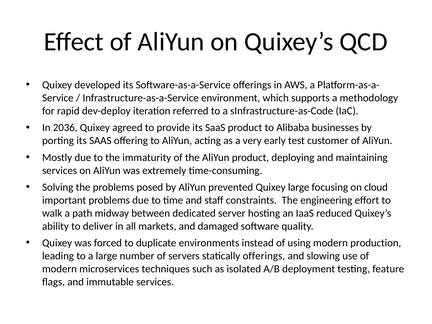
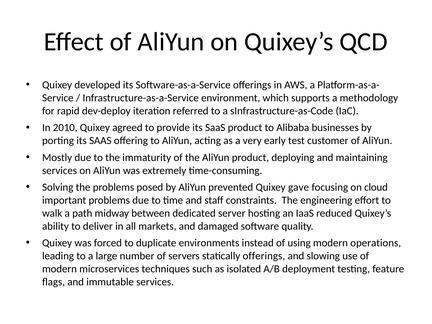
2036: 2036 -> 2010
Quixey large: large -> gave
production: production -> operations
